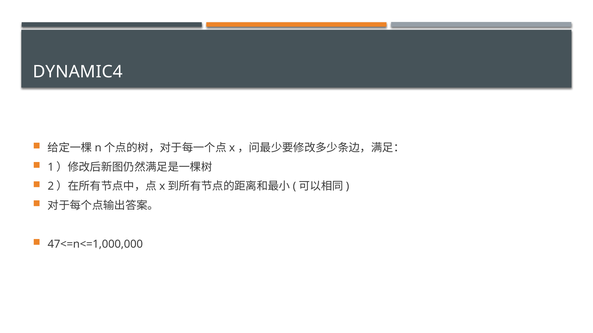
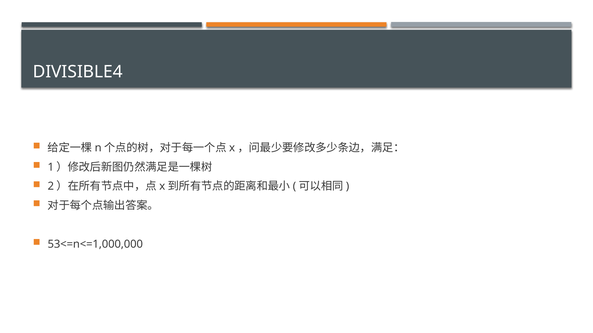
DYNAMIC4: DYNAMIC4 -> DIVISIBLE4
47<=n<=1,000,000: 47<=n<=1,000,000 -> 53<=n<=1,000,000
